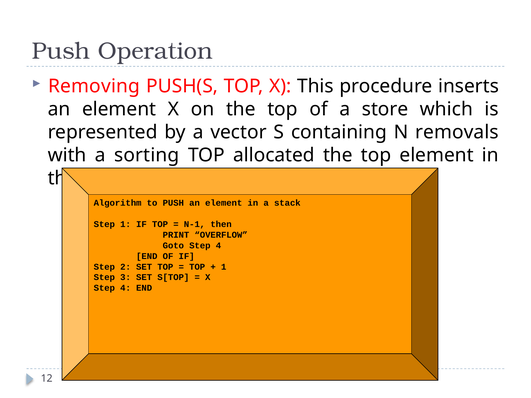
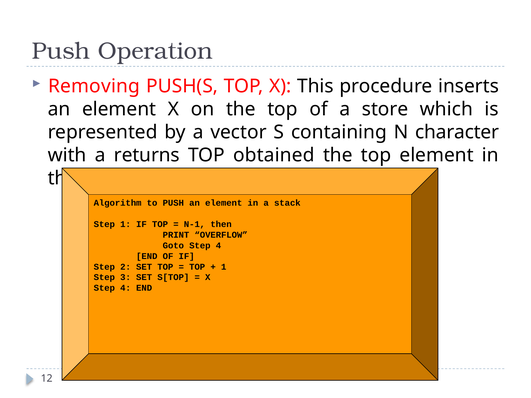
removals: removals -> character
sorting: sorting -> returns
allocated: allocated -> obtained
